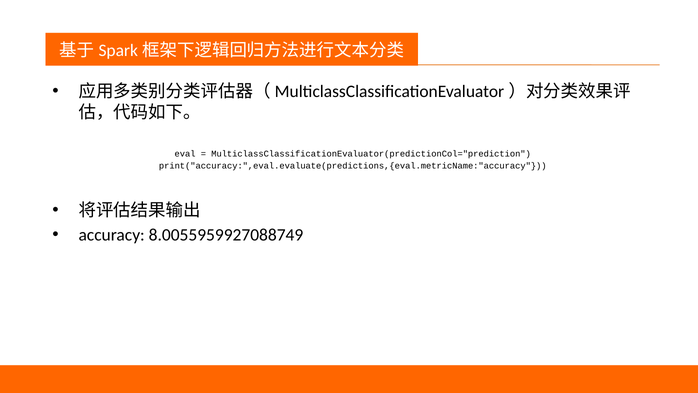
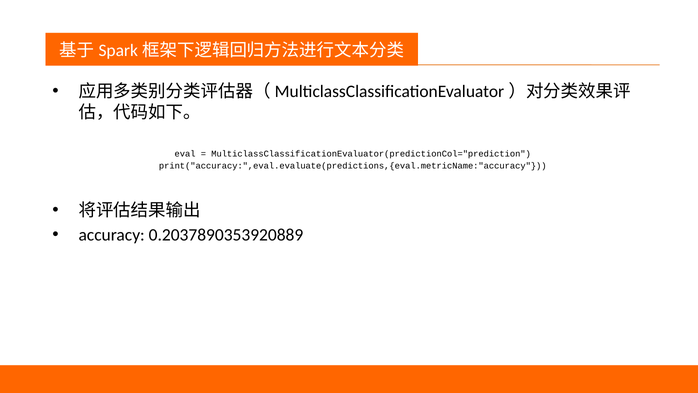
8.0055959927088749: 8.0055959927088749 -> 0.2037890353920889
